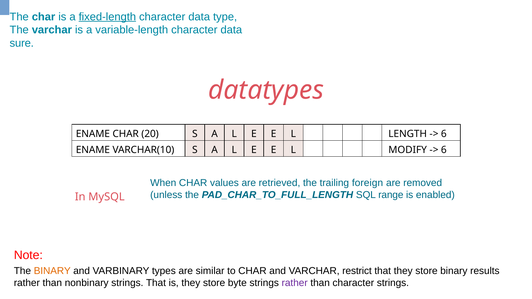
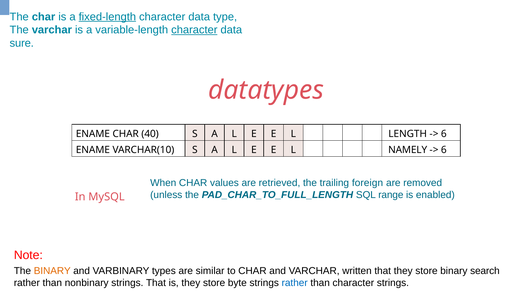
character at (194, 30) underline: none -> present
20: 20 -> 40
MODIFY: MODIFY -> NAMELY
restrict: restrict -> written
results: results -> search
rather at (295, 283) colour: purple -> blue
